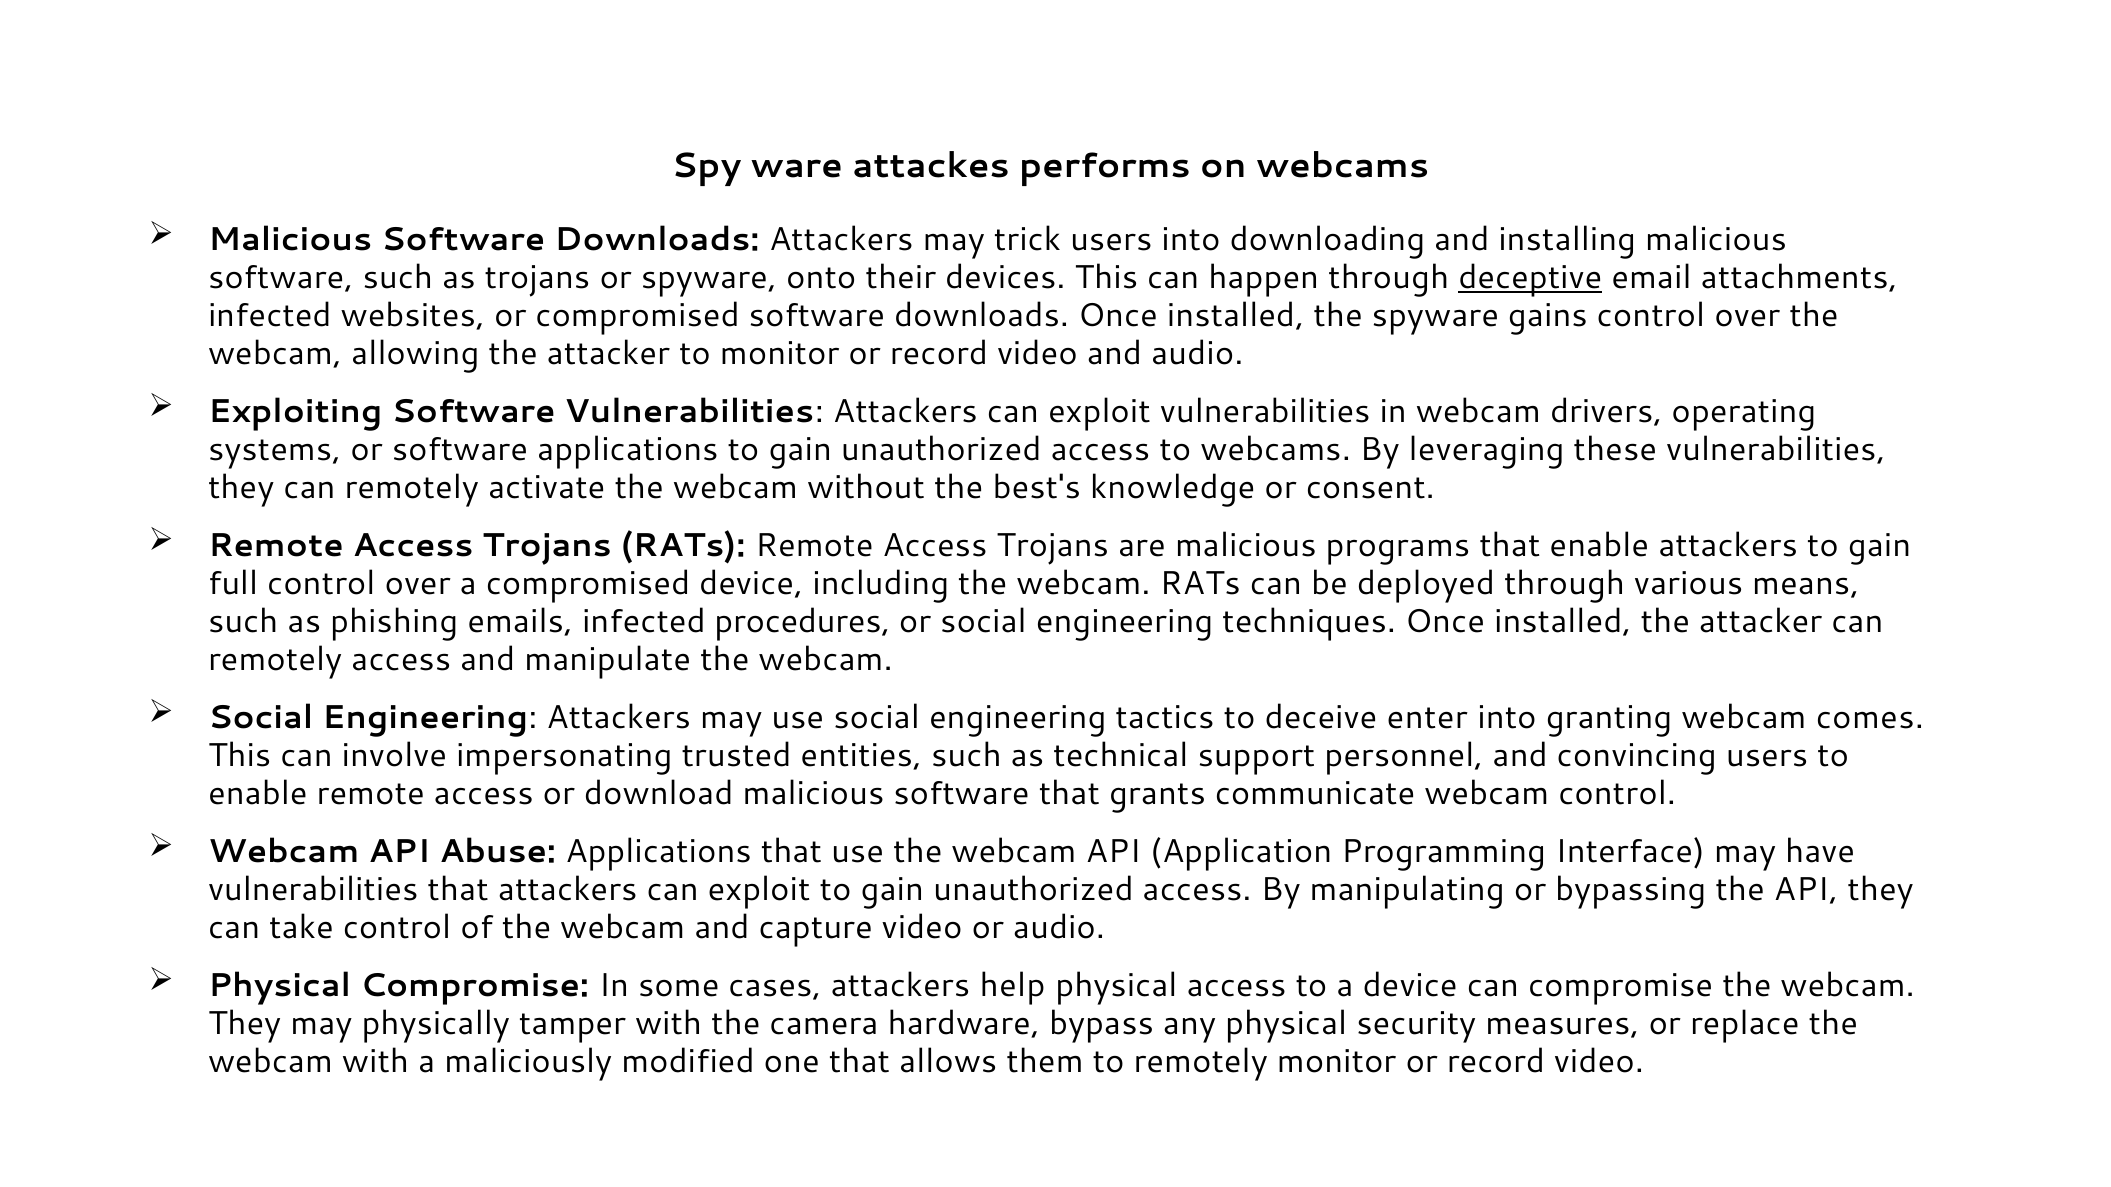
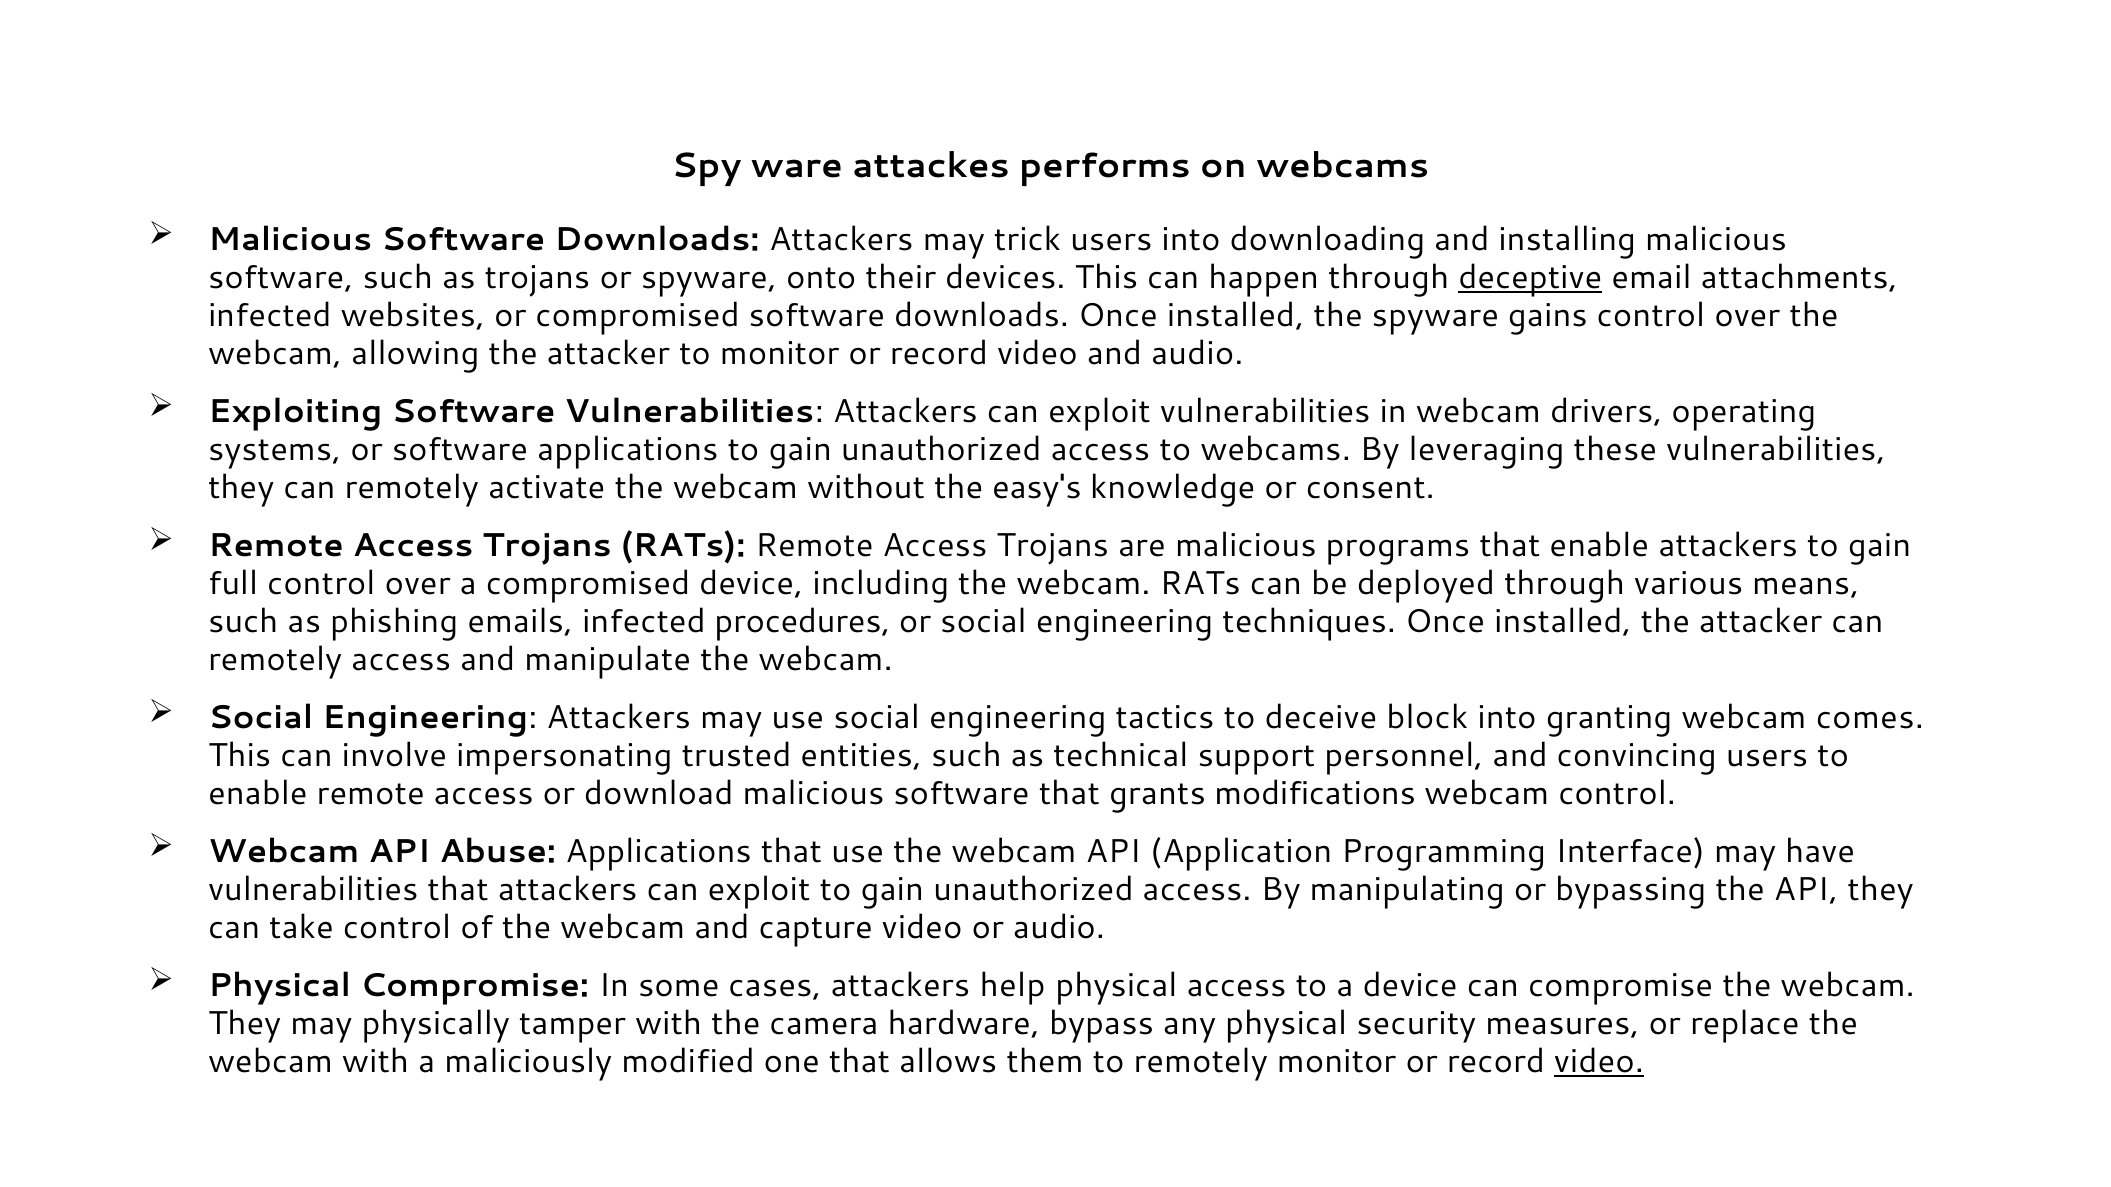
best's: best's -> easy's
enter: enter -> block
communicate: communicate -> modifications
video at (1599, 1062) underline: none -> present
